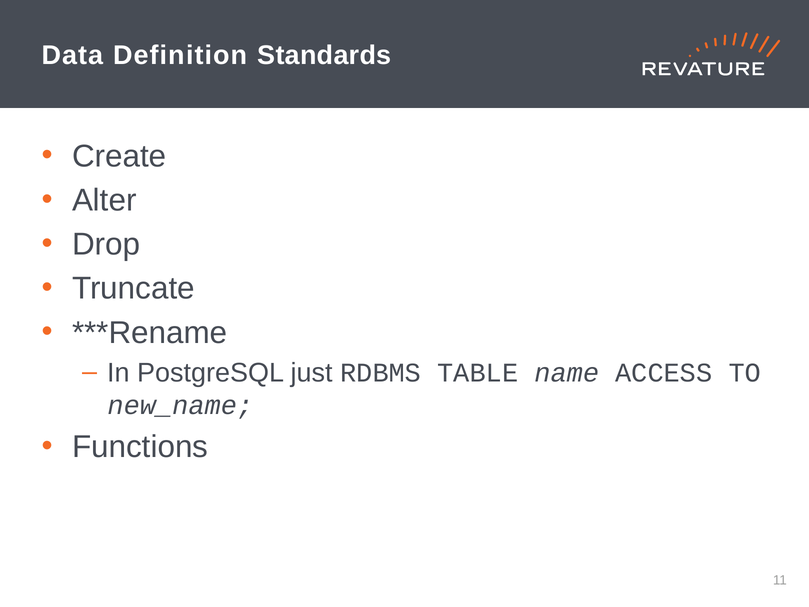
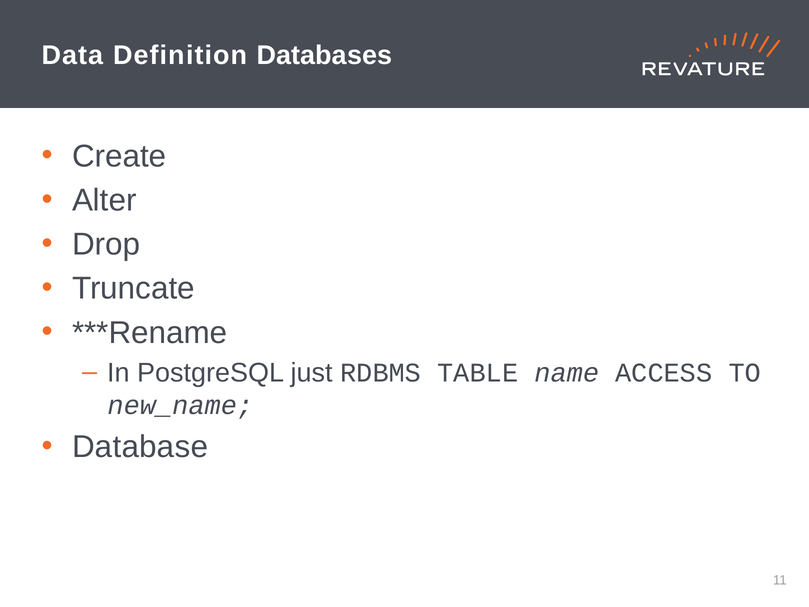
Standards: Standards -> Databases
Functions: Functions -> Database
